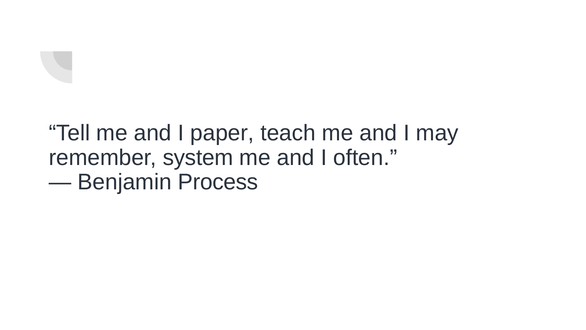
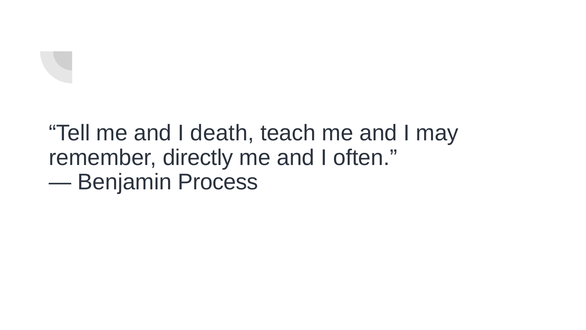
paper: paper -> death
system: system -> directly
